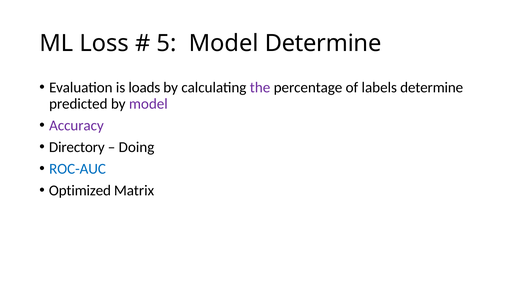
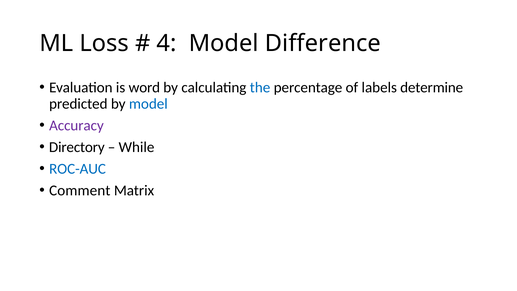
5: 5 -> 4
Model Determine: Determine -> Difference
loads: loads -> word
the colour: purple -> blue
model at (148, 104) colour: purple -> blue
Doing: Doing -> While
Optimized: Optimized -> Comment
